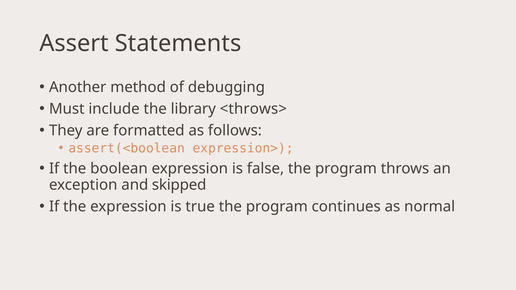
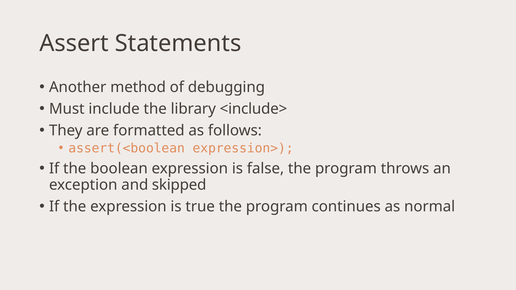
<throws>: <throws> -> <include>
